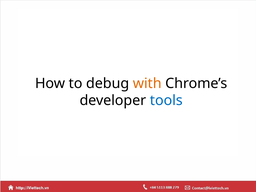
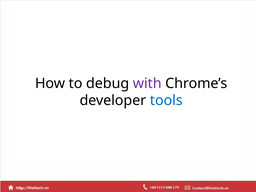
with colour: orange -> purple
